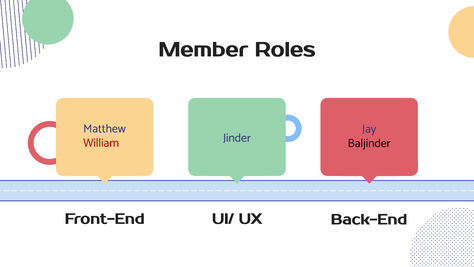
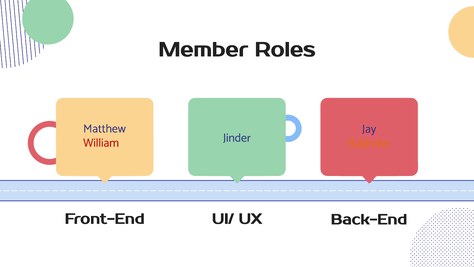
Baljinder colour: black -> orange
